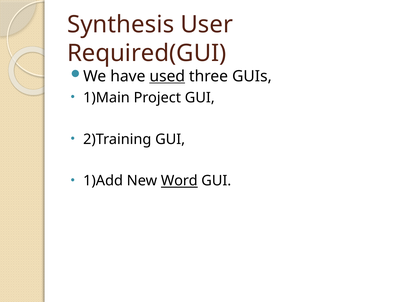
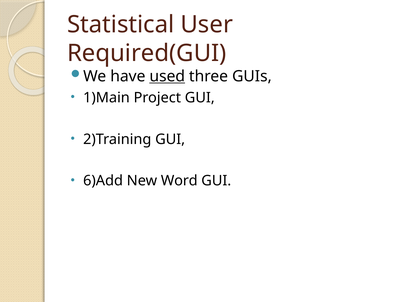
Synthesis: Synthesis -> Statistical
1)Add: 1)Add -> 6)Add
Word underline: present -> none
